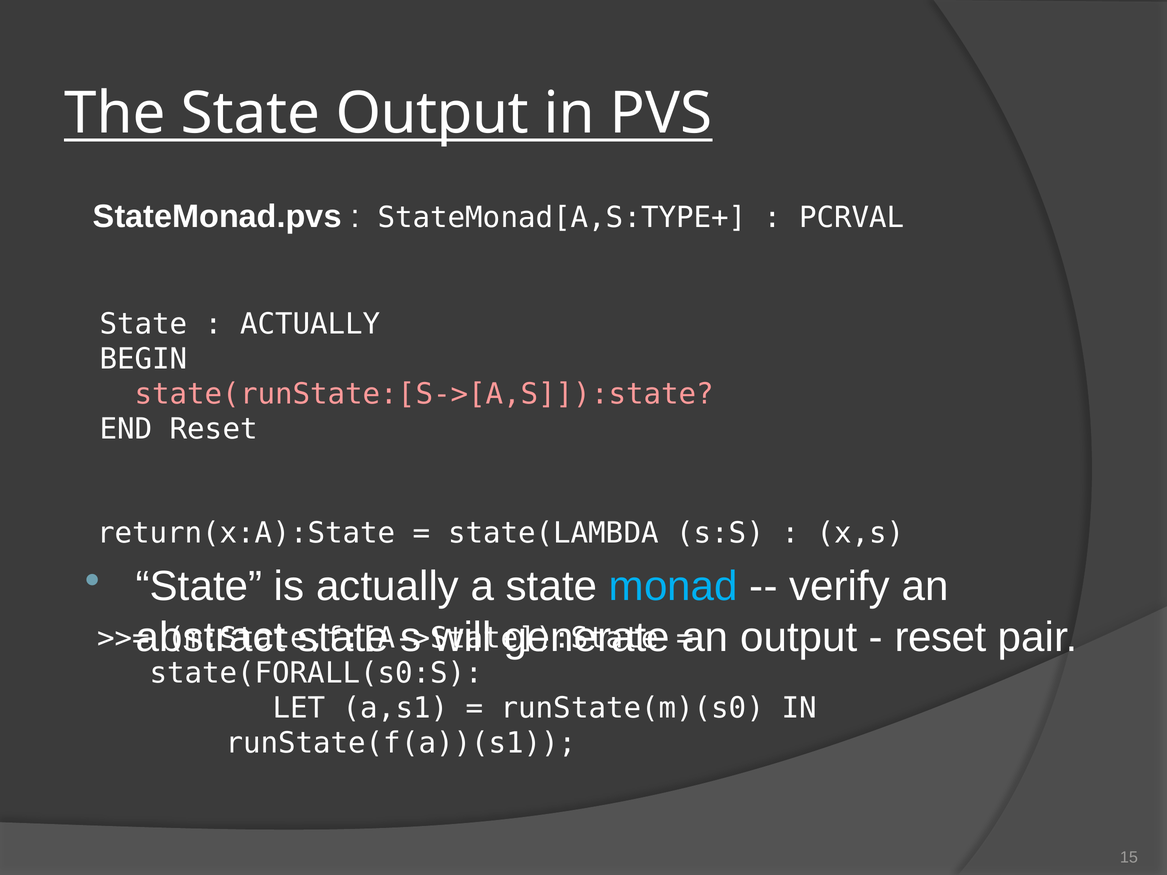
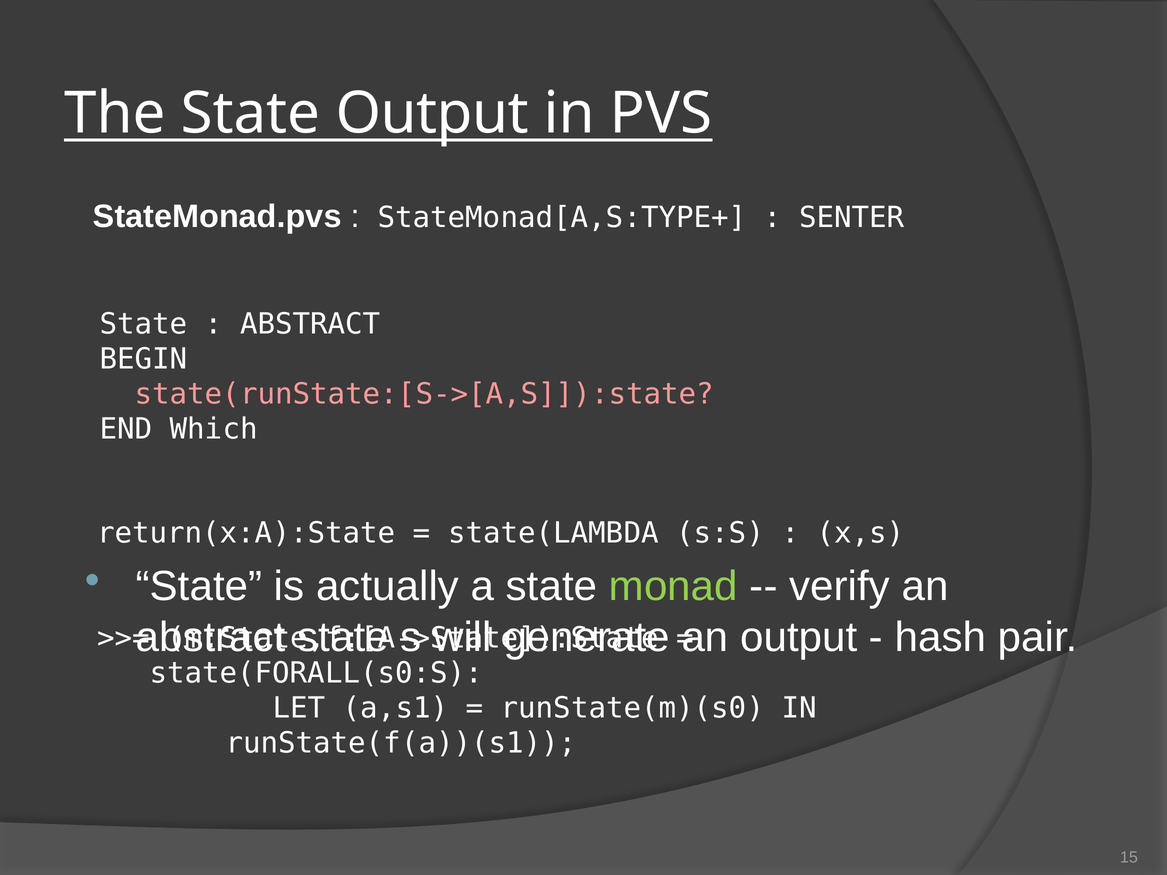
PCRVAL: PCRVAL -> SENTER
ACTUALLY at (310, 324): ACTUALLY -> ABSTRACT
END Reset: Reset -> Which
monad colour: light blue -> light green
reset at (941, 637): reset -> hash
